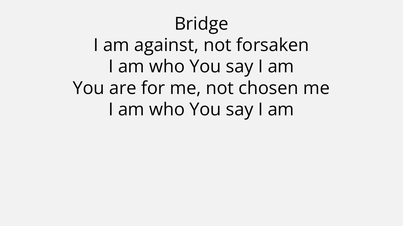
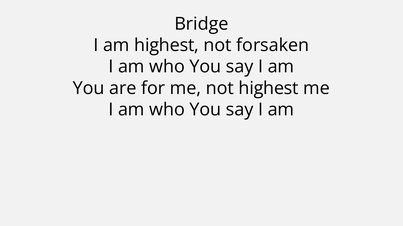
am against: against -> highest
not chosen: chosen -> highest
